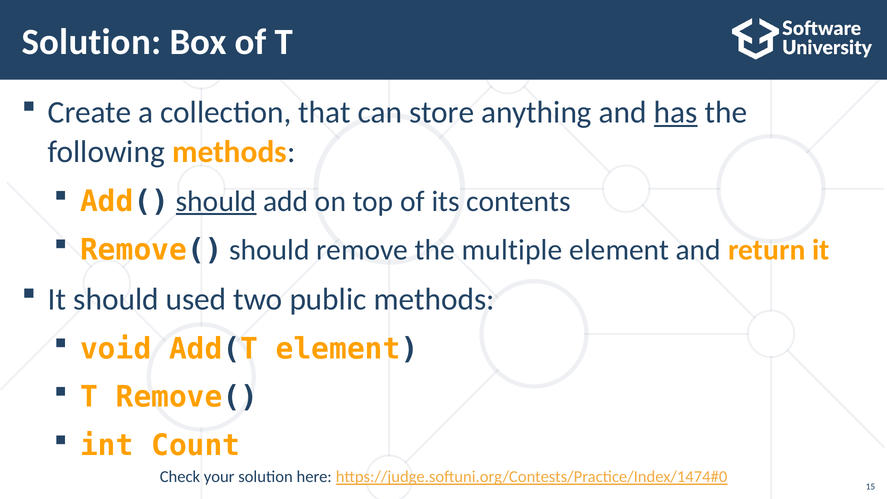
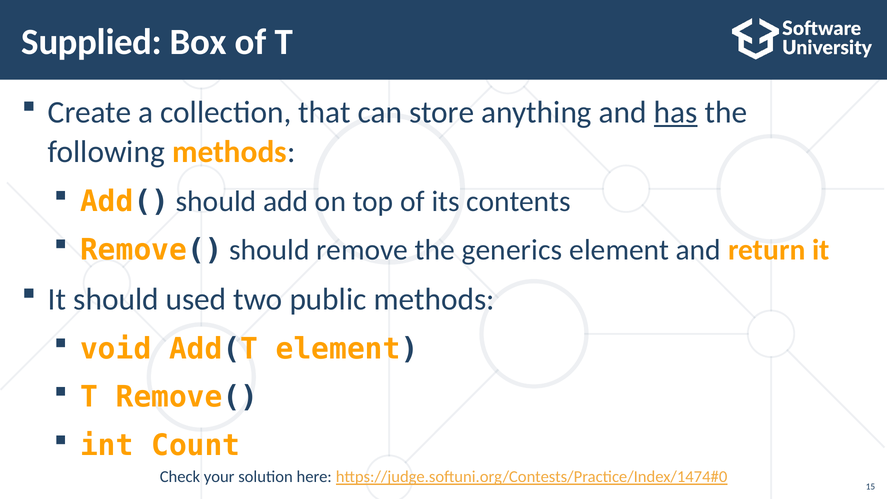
Solution at (91, 42): Solution -> Supplied
should at (216, 201) underline: present -> none
multiple: multiple -> generics
